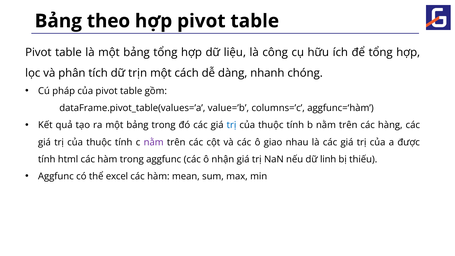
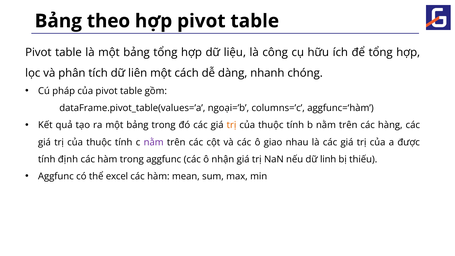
trịn: trịn -> liên
value=’b: value=’b -> ngoại=’b
trị at (231, 125) colour: blue -> orange
html: html -> định
